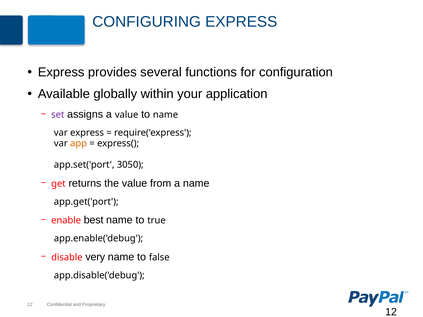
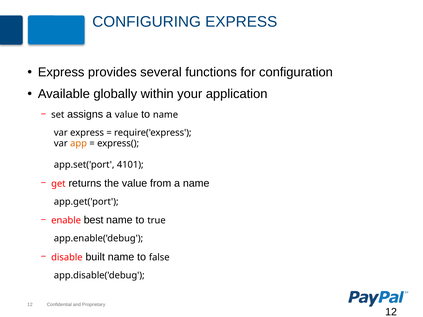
set colour: purple -> black
3050: 3050 -> 4101
very: very -> built
